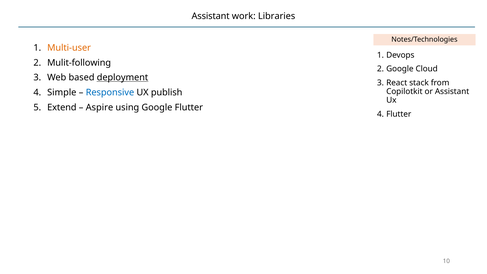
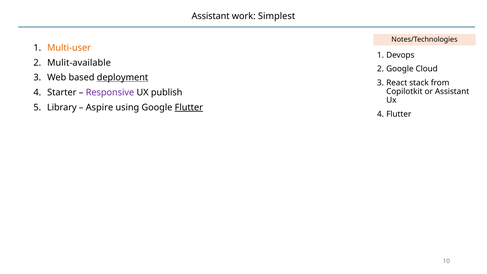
Libraries: Libraries -> Simplest
Mulit-following: Mulit-following -> Mulit-available
Simple: Simple -> Starter
Responsive colour: blue -> purple
Extend: Extend -> Library
Flutter at (189, 107) underline: none -> present
